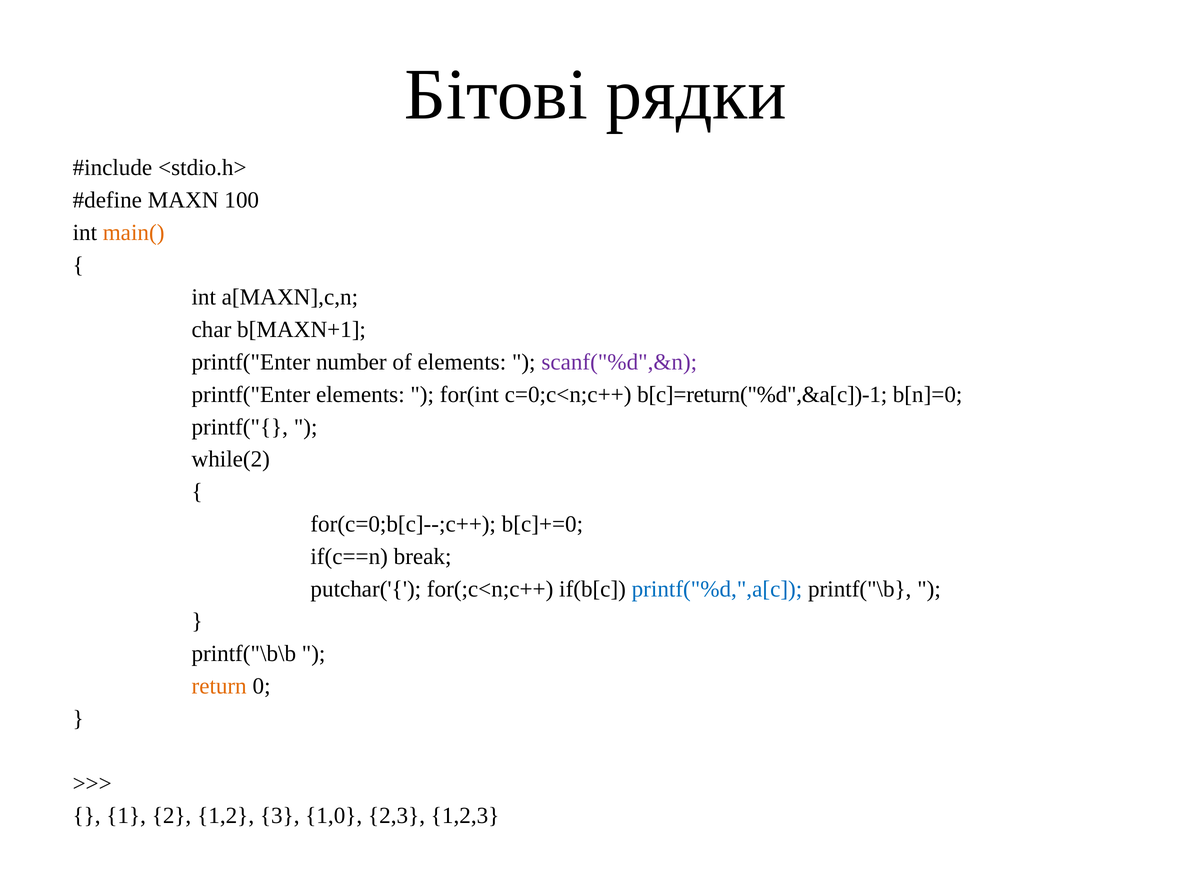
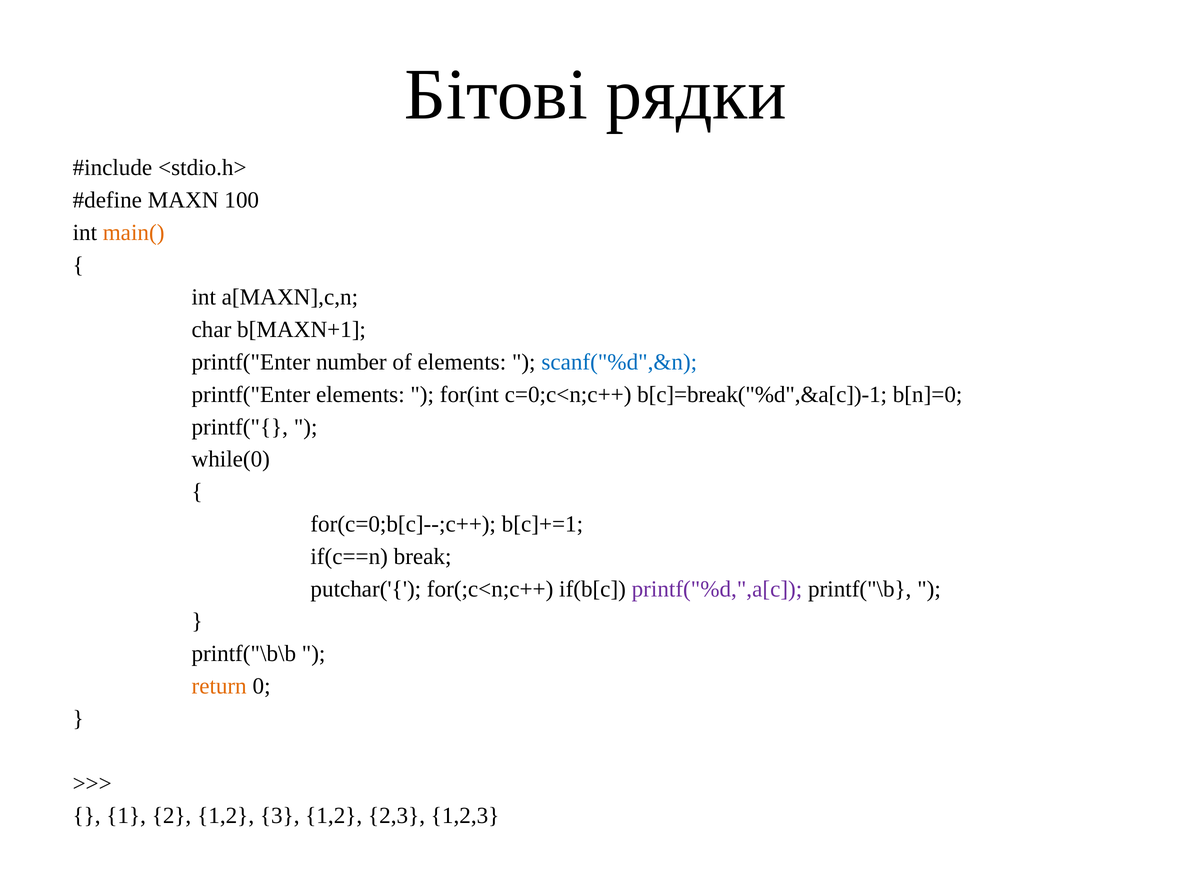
scanf("%d",&n colour: purple -> blue
b[c]=return("%d",&a[c])-1: b[c]=return("%d",&a[c])-1 -> b[c]=break("%d",&a[c])-1
while(2: while(2 -> while(0
b[c]+=0: b[c]+=0 -> b[c]+=1
printf("%d,",a[c colour: blue -> purple
3 1,0: 1,0 -> 1,2
